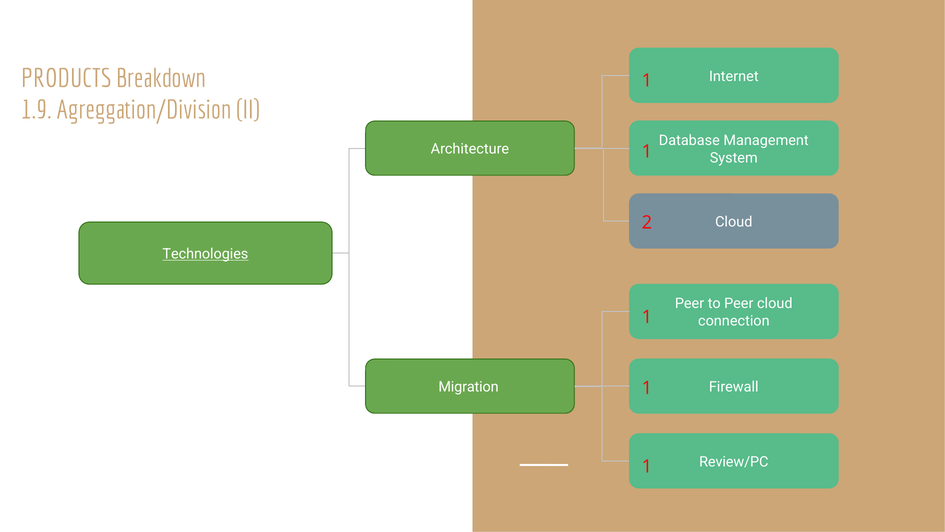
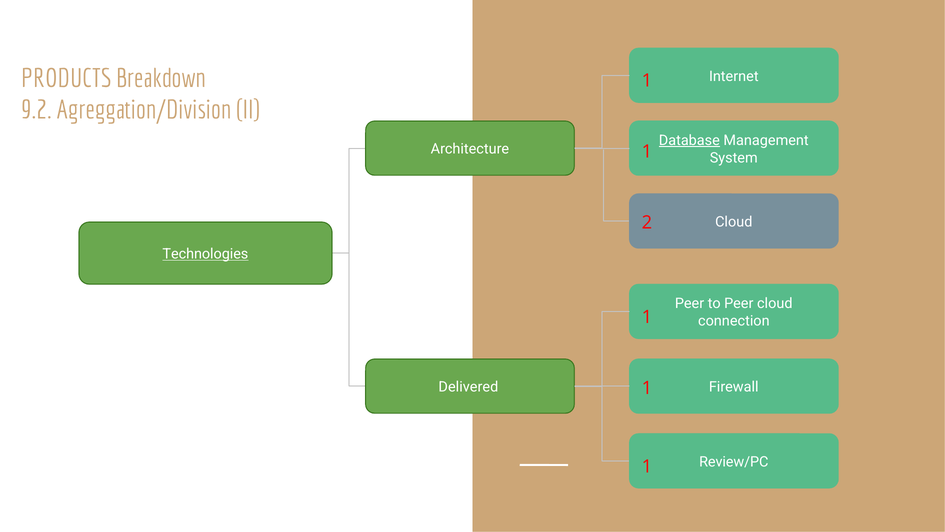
1.9: 1.9 -> 9.2
Database underline: none -> present
Migration: Migration -> Delivered
